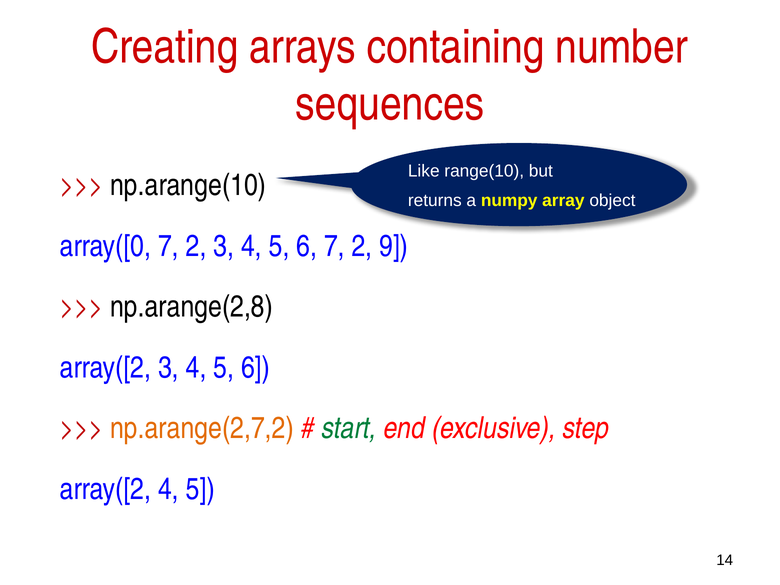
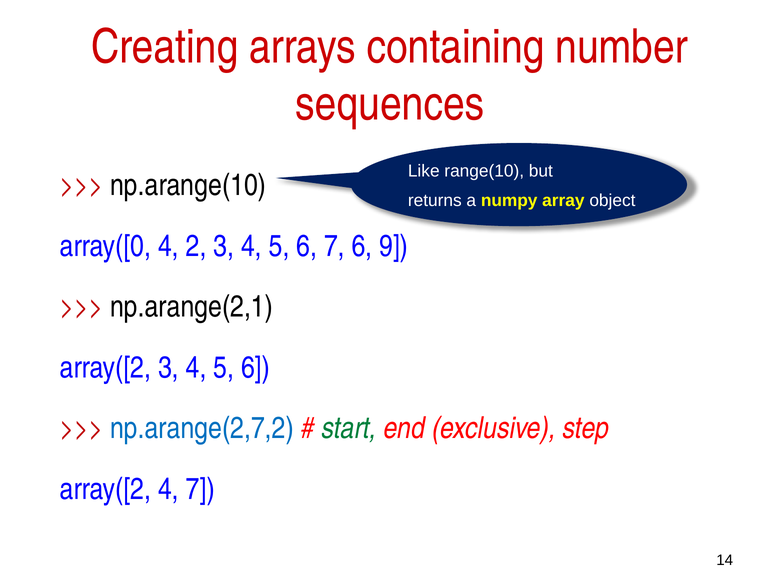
array([0 7: 7 -> 4
6 7 2: 2 -> 6
np.arange(2,8: np.arange(2,8 -> np.arange(2,1
np.arange(2,7,2 colour: orange -> blue
array([2 4 5: 5 -> 7
